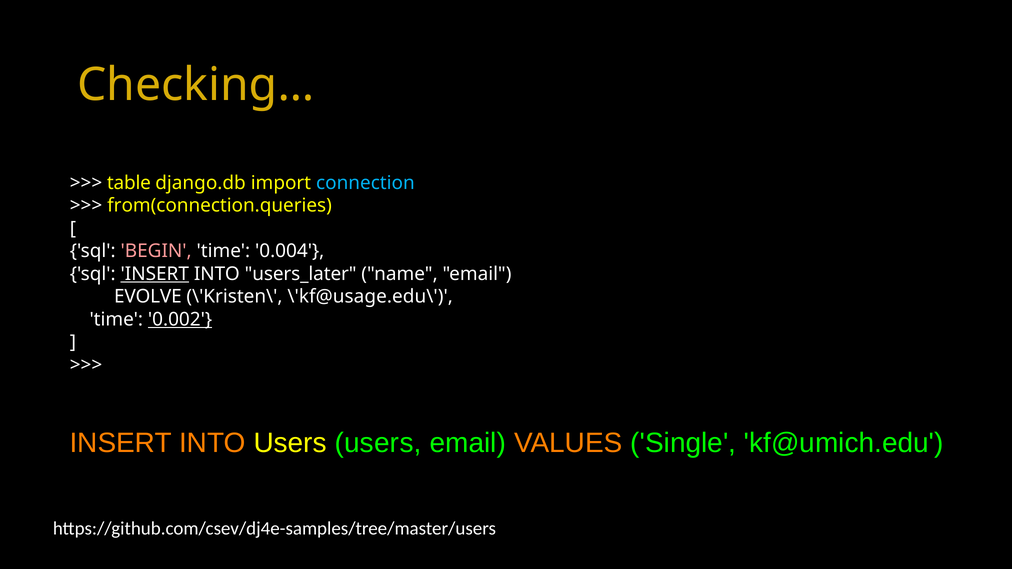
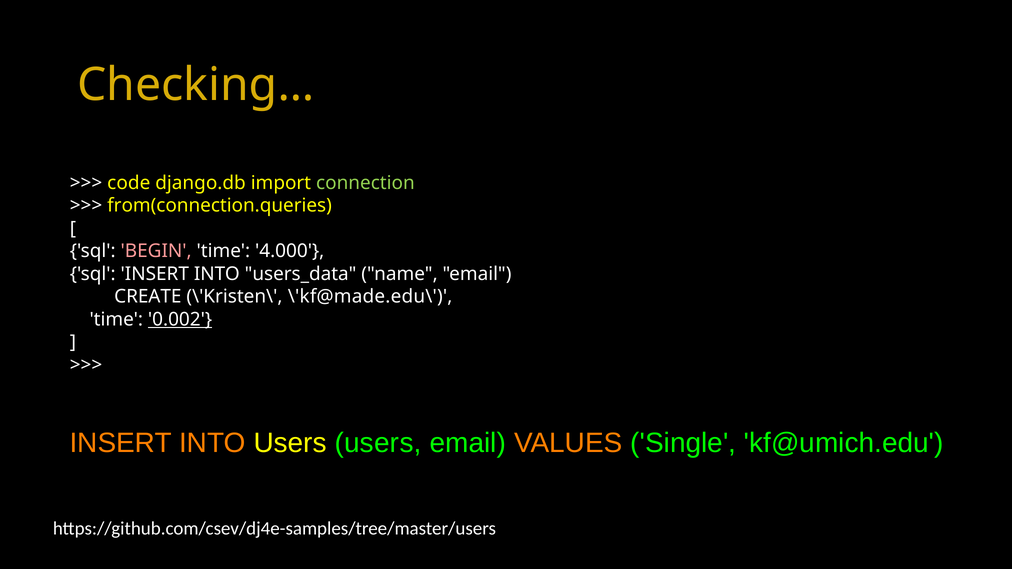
table: table -> code
connection colour: light blue -> light green
0.004: 0.004 -> 4.000
INSERT at (155, 274) underline: present -> none
users_later: users_later -> users_data
EVOLVE: EVOLVE -> CREATE
\'kf@usage.edu\: \'kf@usage.edu\ -> \'kf@made.edu\
